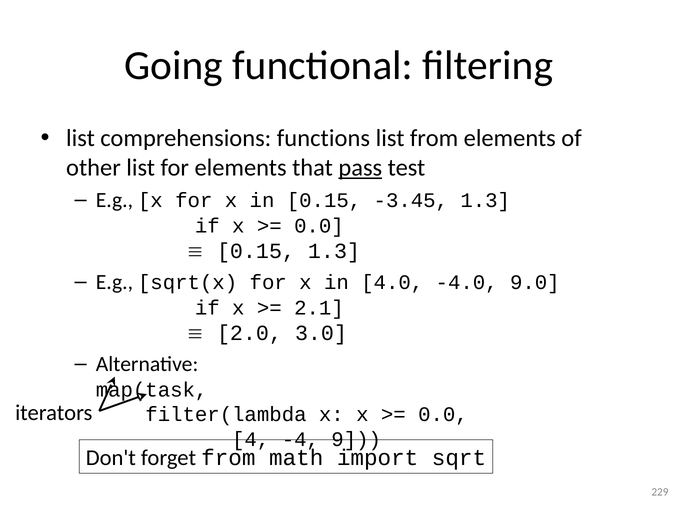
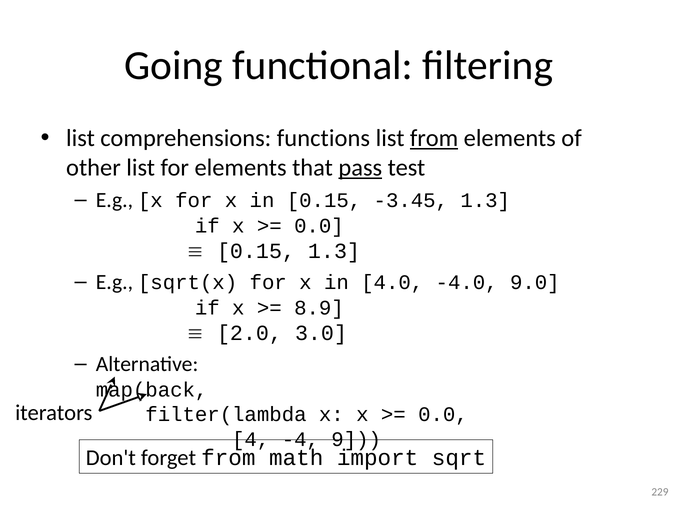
from at (434, 138) underline: none -> present
2.1: 2.1 -> 8.9
map(task: map(task -> map(back
